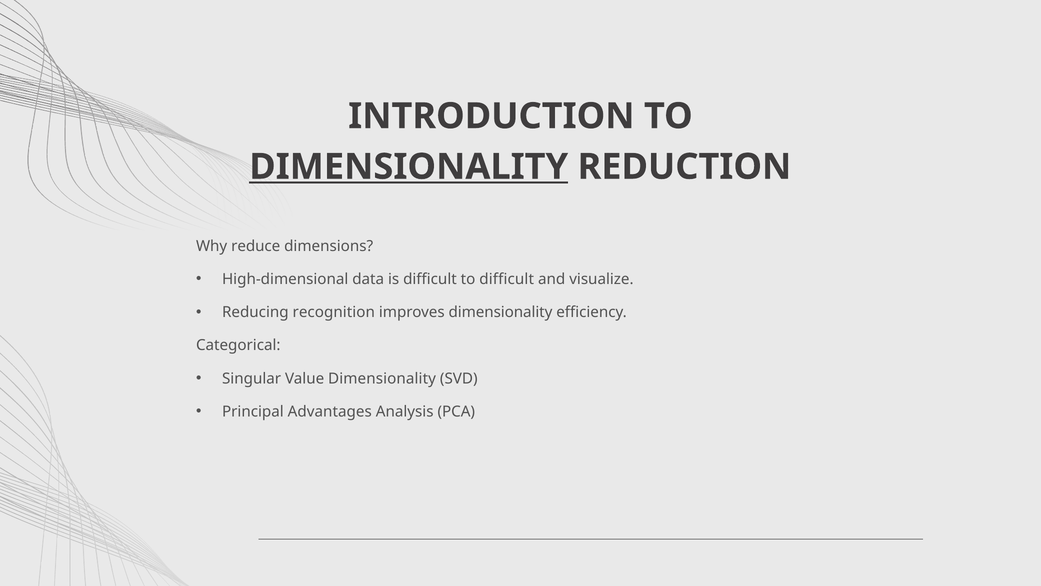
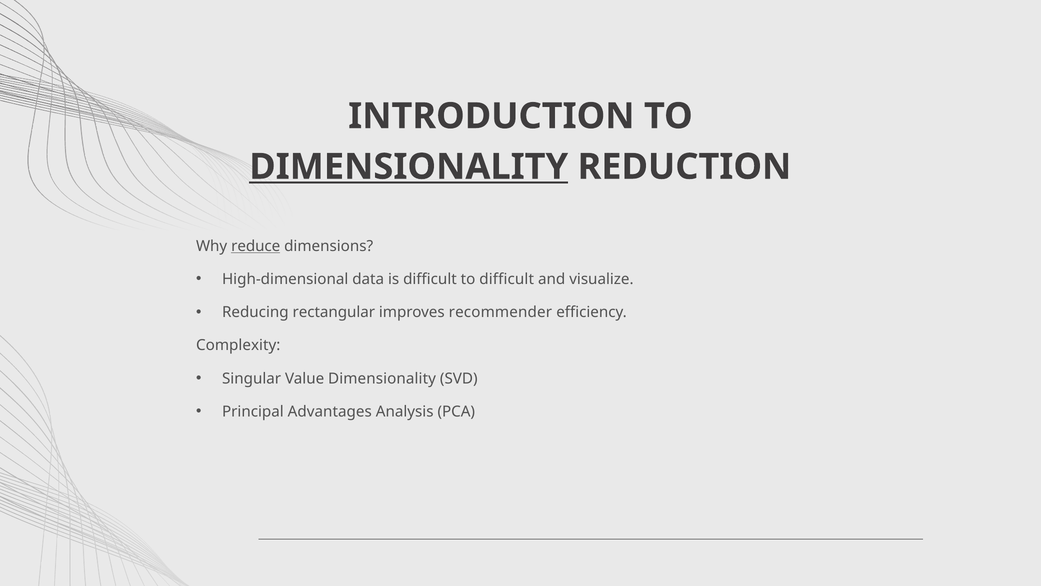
reduce underline: none -> present
recognition: recognition -> rectangular
improves dimensionality: dimensionality -> recommender
Categorical: Categorical -> Complexity
